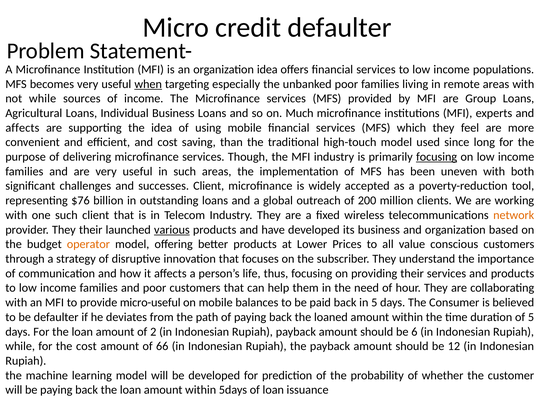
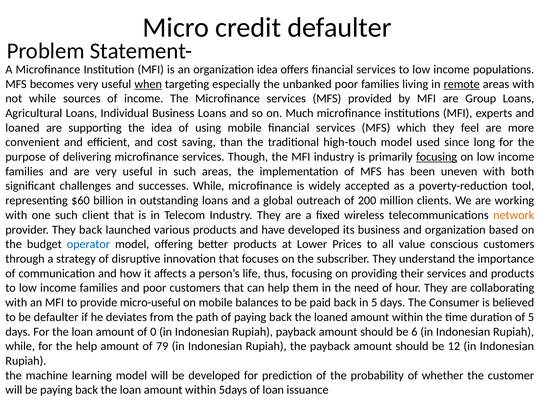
remote underline: none -> present
affects at (22, 128): affects -> loaned
successes Client: Client -> While
$76: $76 -> $60
They their: their -> back
various underline: present -> none
operator colour: orange -> blue
2: 2 -> 0
the cost: cost -> help
66: 66 -> 79
